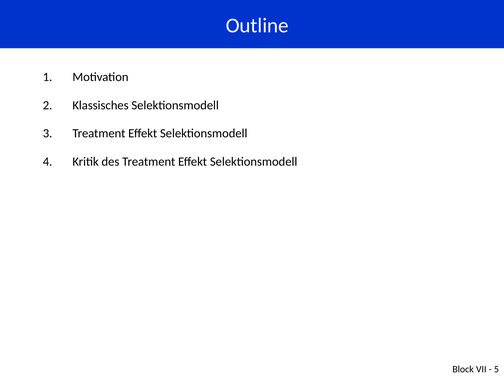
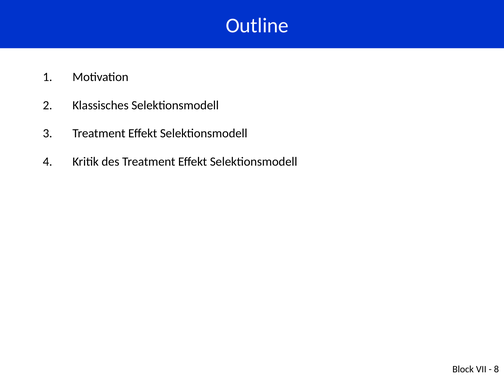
5: 5 -> 8
